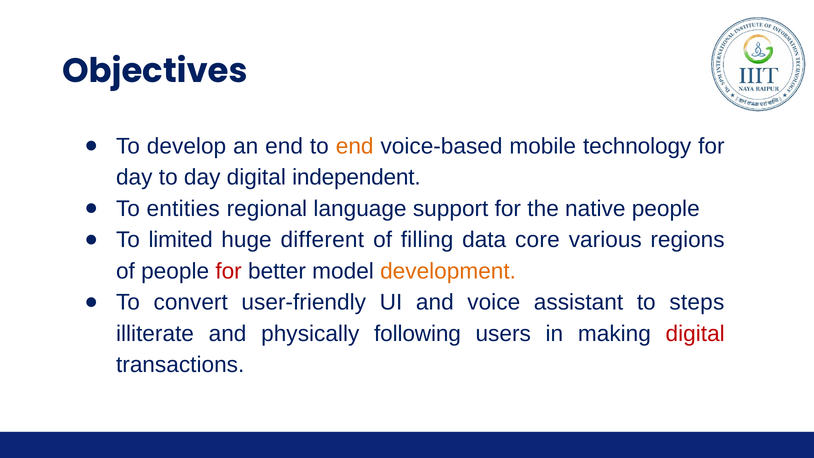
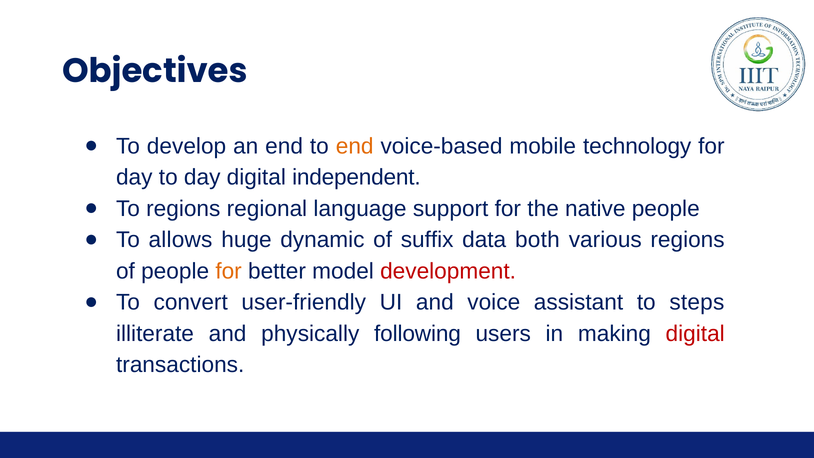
To entities: entities -> regions
limited: limited -> allows
different: different -> dynamic
filling: filling -> suffix
core: core -> both
for at (229, 271) colour: red -> orange
development colour: orange -> red
